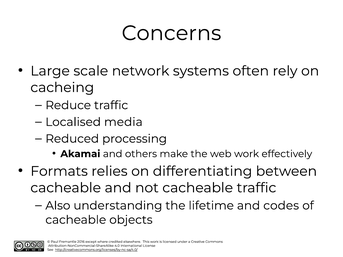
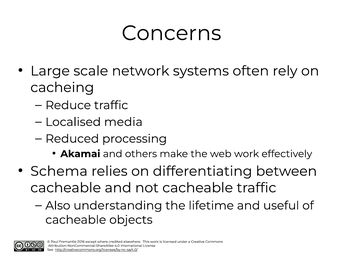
Formats: Formats -> Schema
codes: codes -> useful
